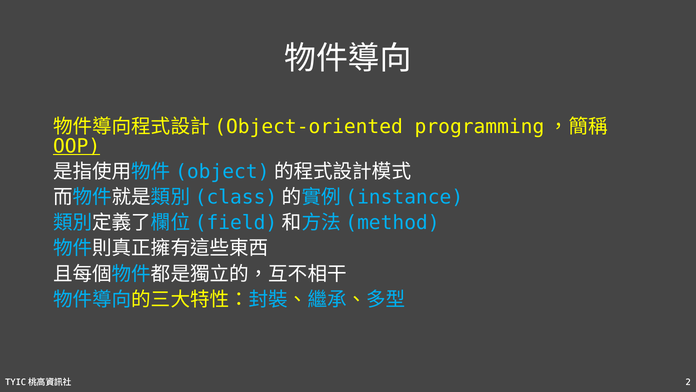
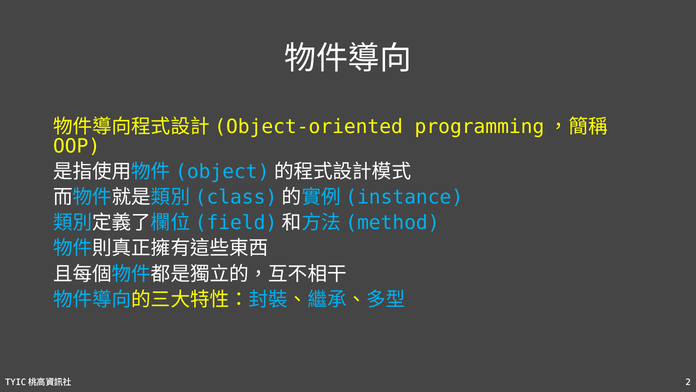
OOP underline: present -> none
